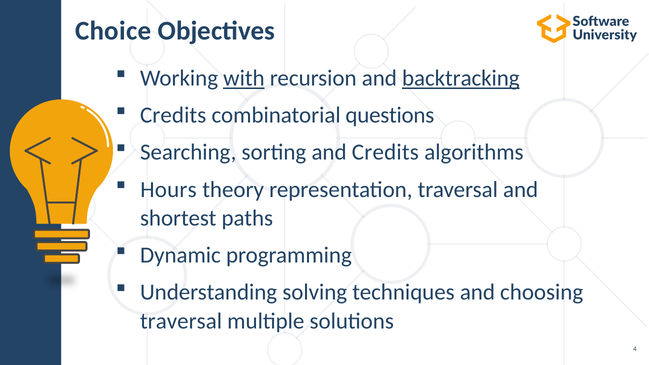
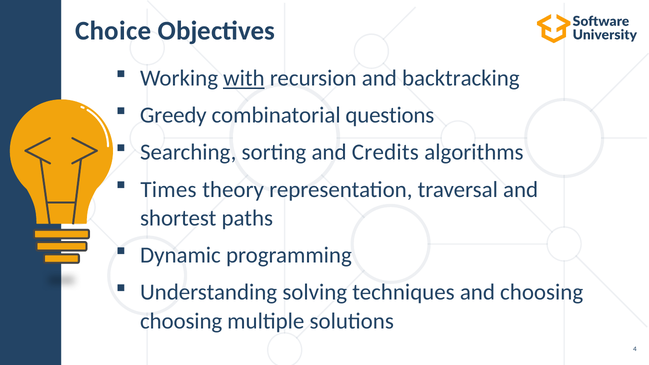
backtracking underline: present -> none
Credits at (173, 115): Credits -> Greedy
Hours: Hours -> Times
traversal at (181, 321): traversal -> choosing
